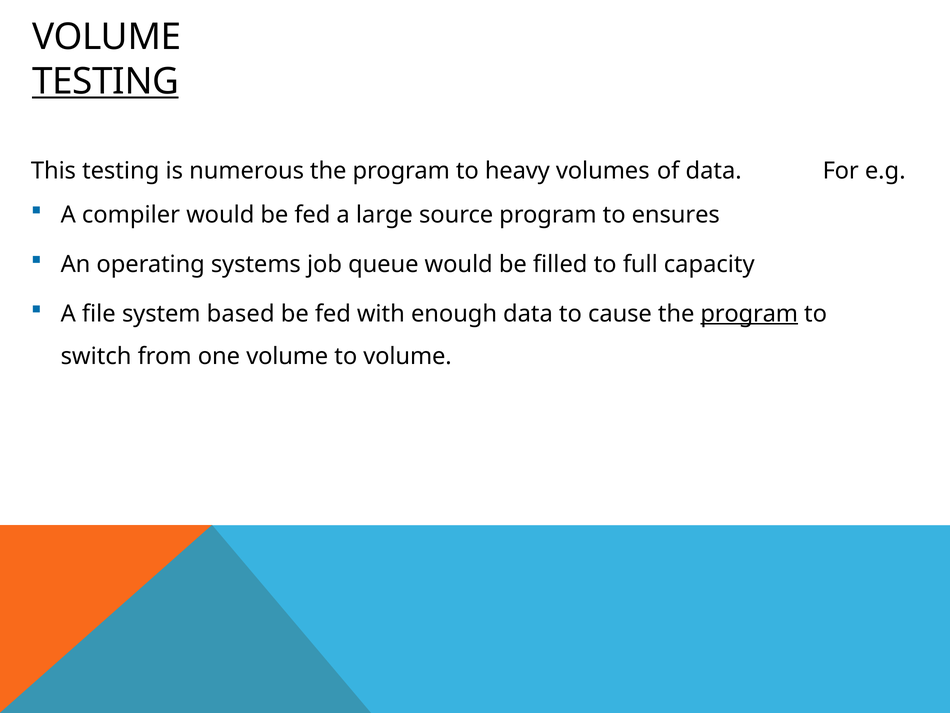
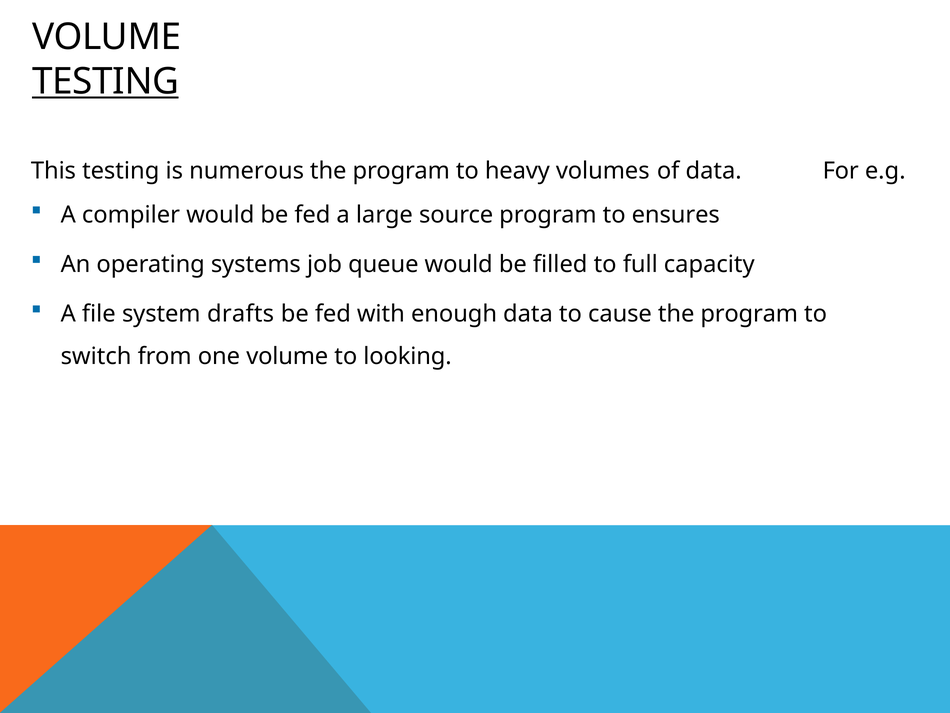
based: based -> drafts
program at (749, 313) underline: present -> none
to volume: volume -> looking
